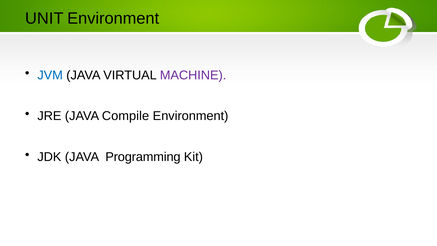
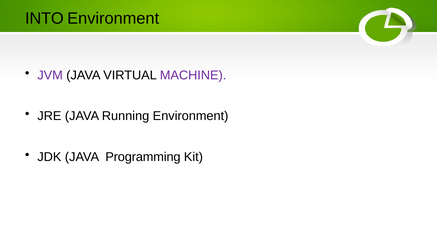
UNIT: UNIT -> INTO
JVM colour: blue -> purple
Compile: Compile -> Running
